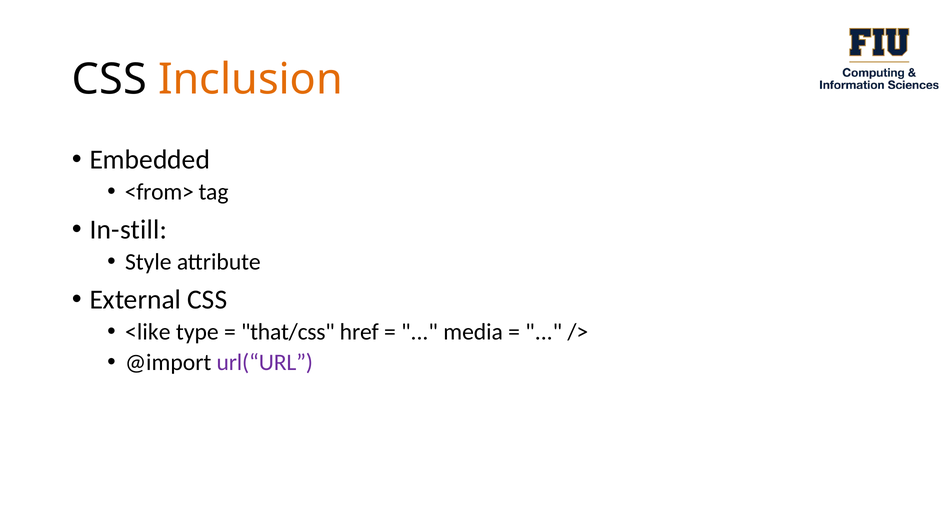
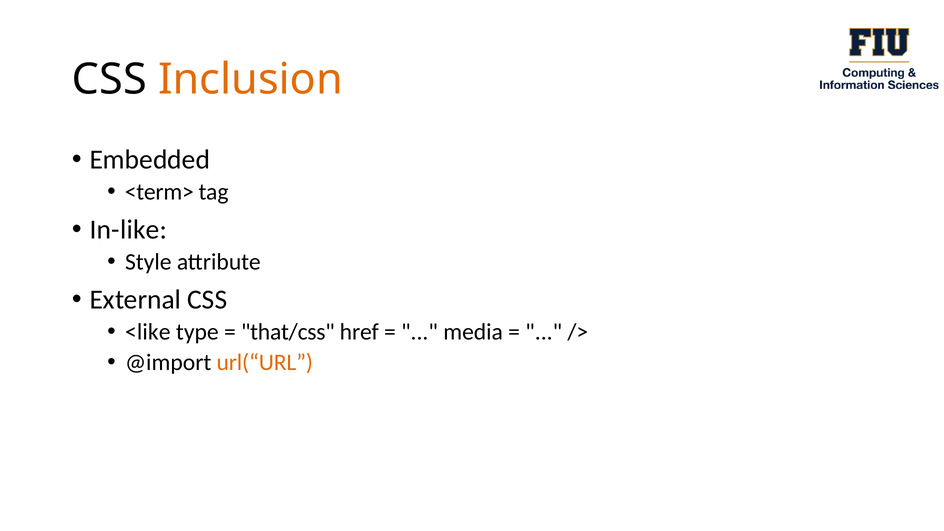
<from>: <from> -> <term>
In-still: In-still -> In-like
url(“URL colour: purple -> orange
